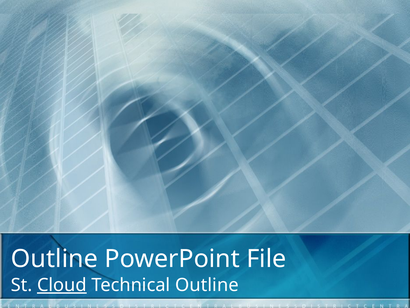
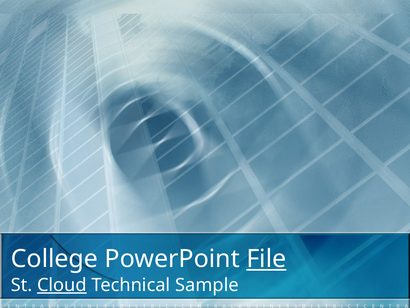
Outline at (54, 259): Outline -> College
File underline: none -> present
Technical Outline: Outline -> Sample
